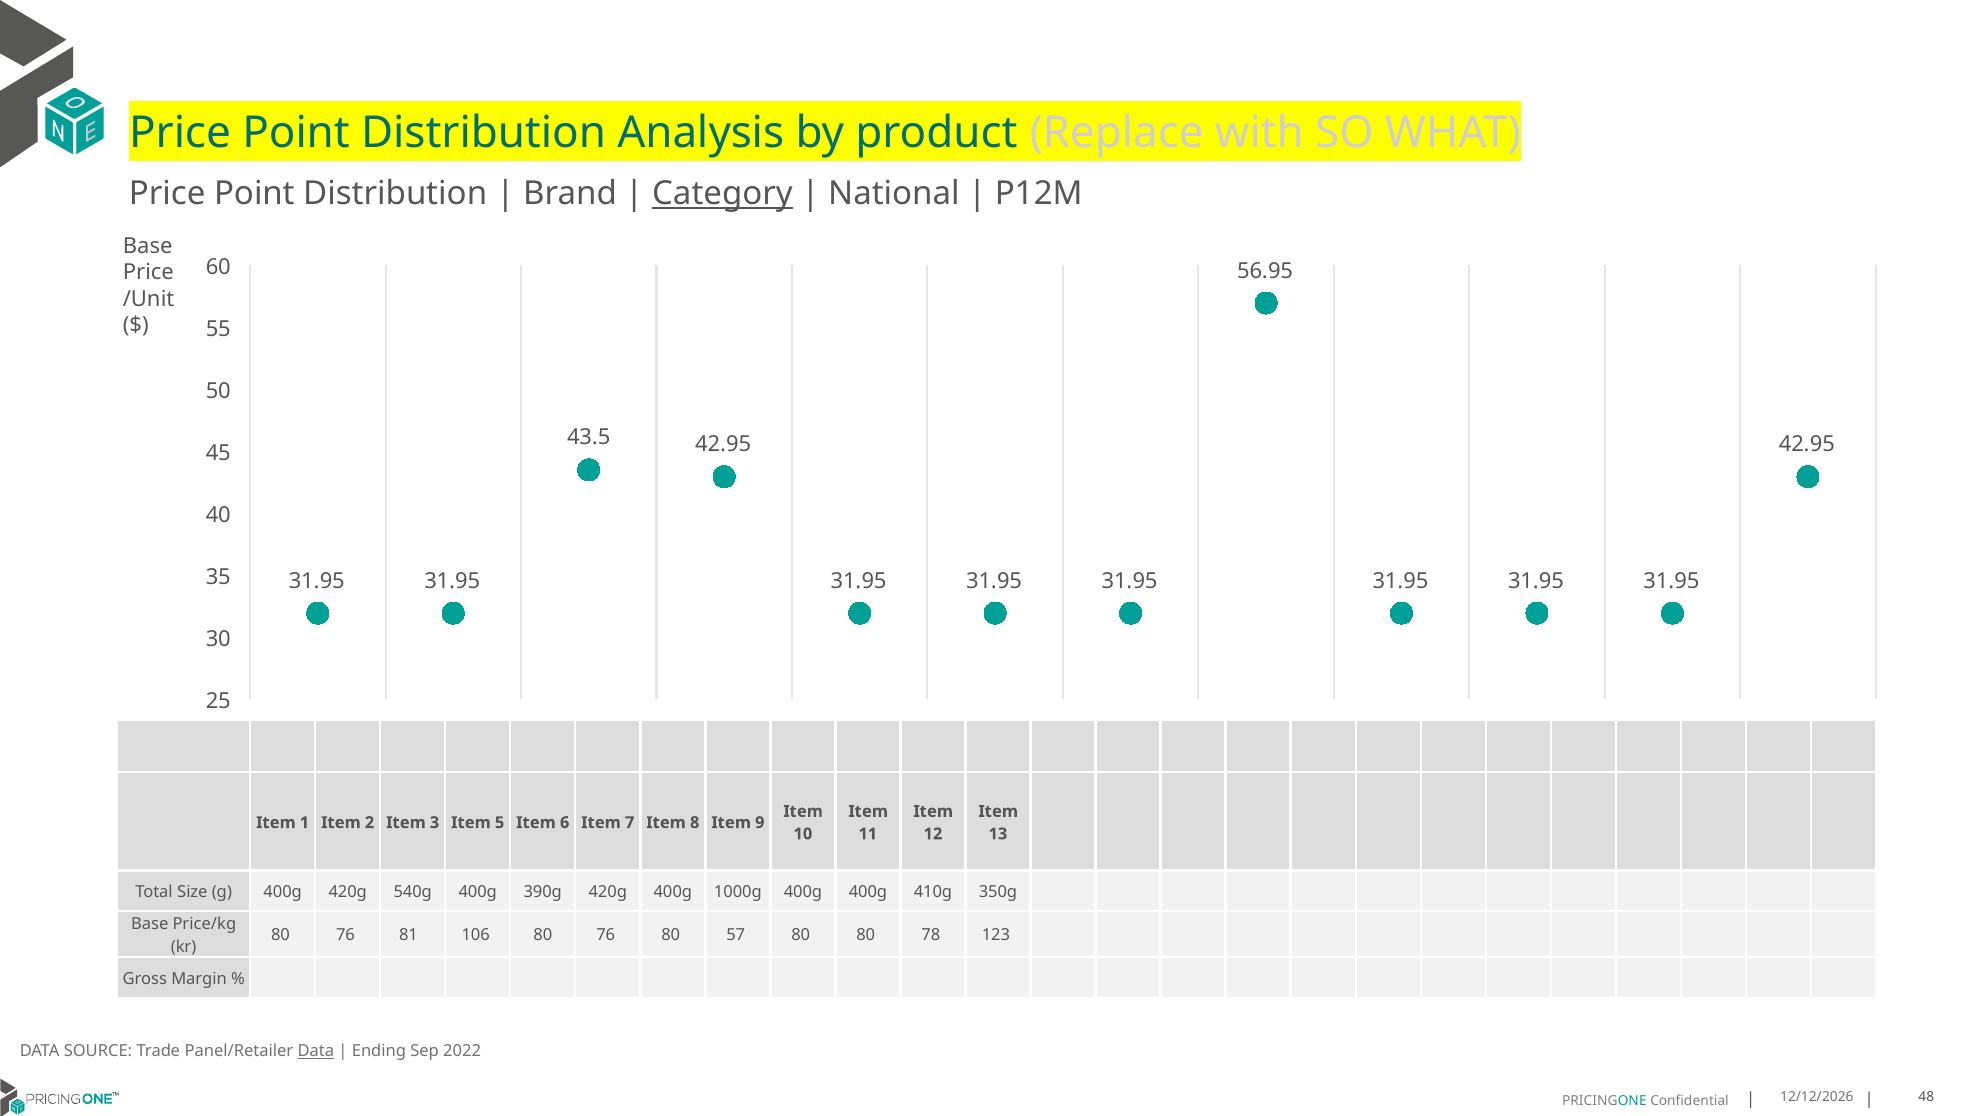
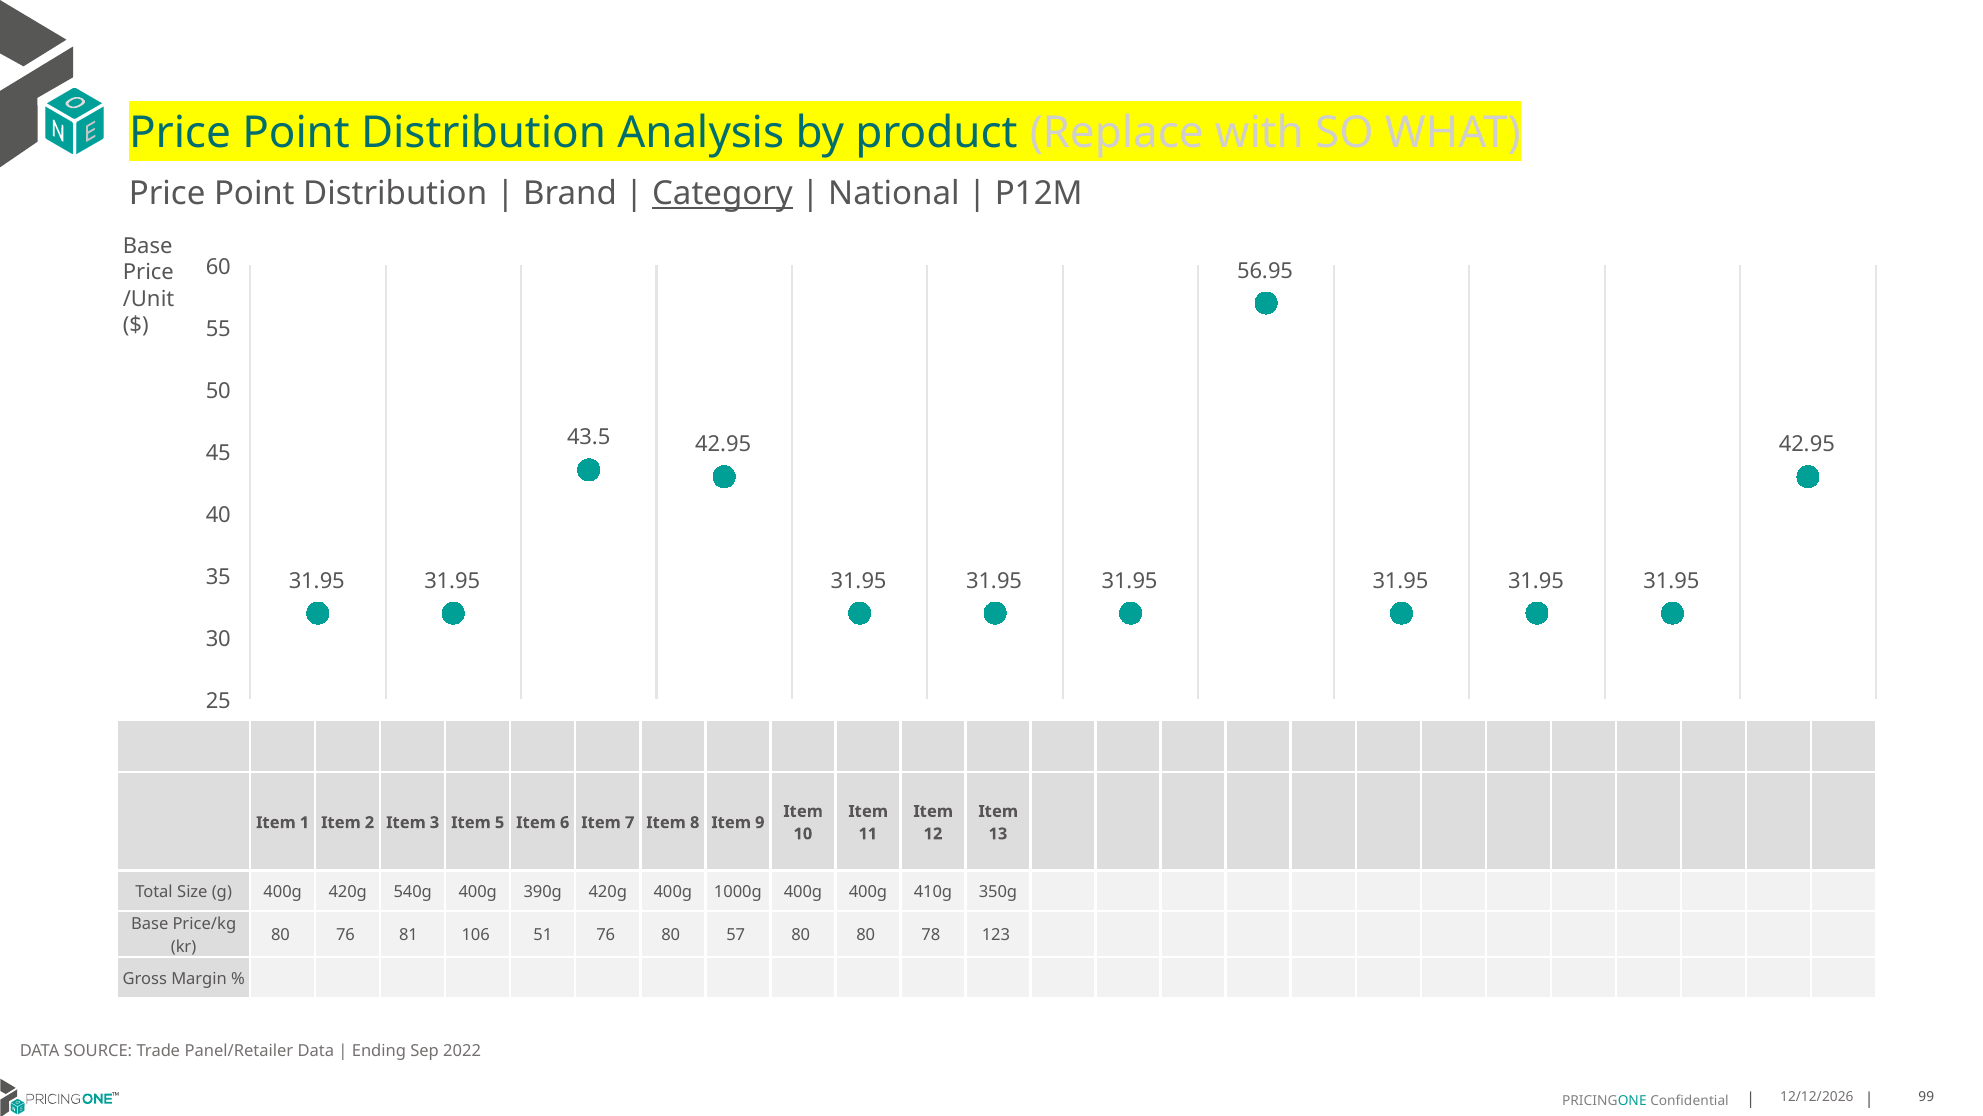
106 80: 80 -> 51
Data at (316, 1051) underline: present -> none
48: 48 -> 99
